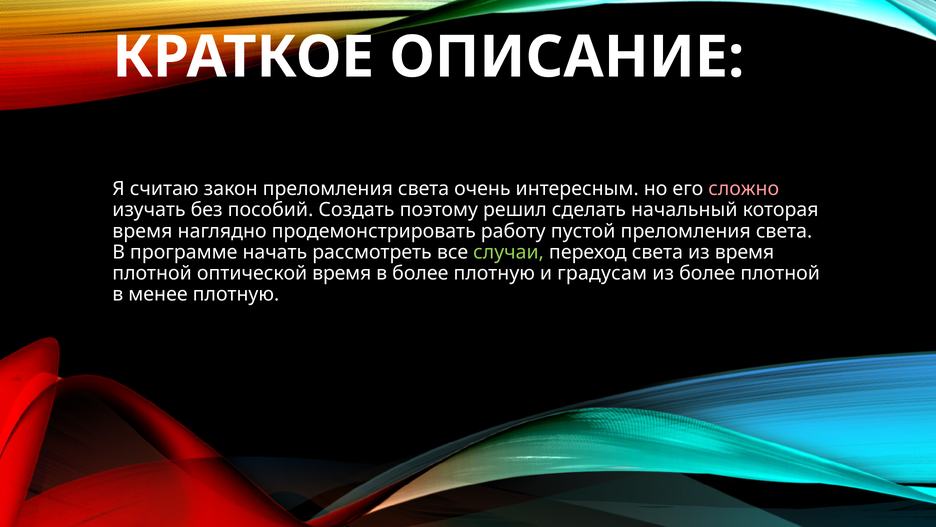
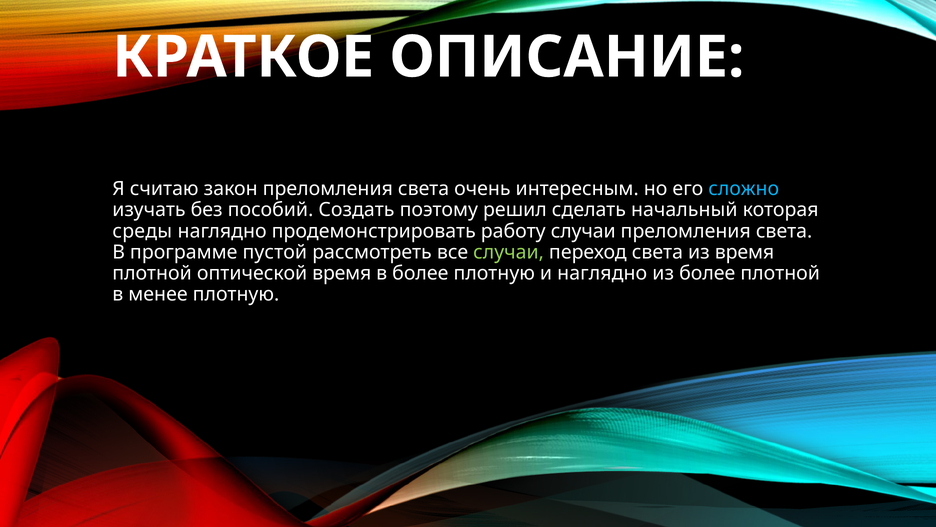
сложно colour: pink -> light blue
время at (142, 231): время -> среды
работу пустой: пустой -> случаи
начать: начать -> пустой
и градусам: градусам -> наглядно
